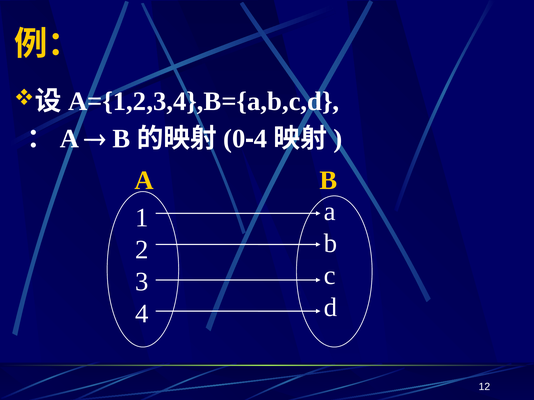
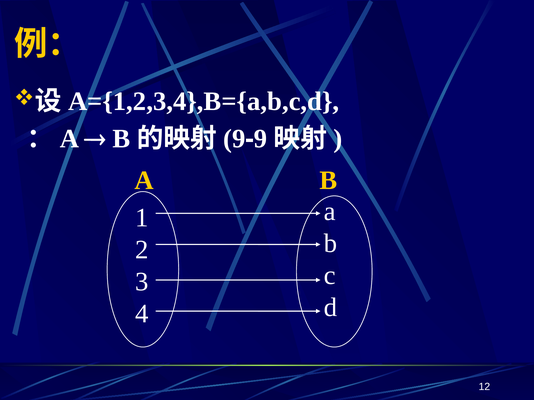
0 at (234, 139): 0 -> 9
4 at (261, 139): 4 -> 9
